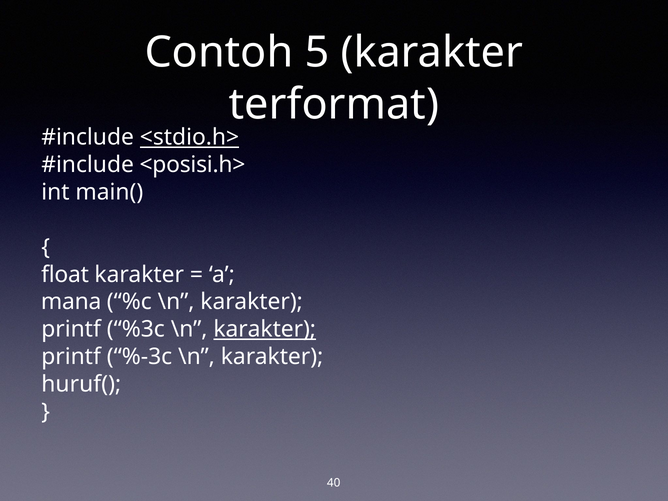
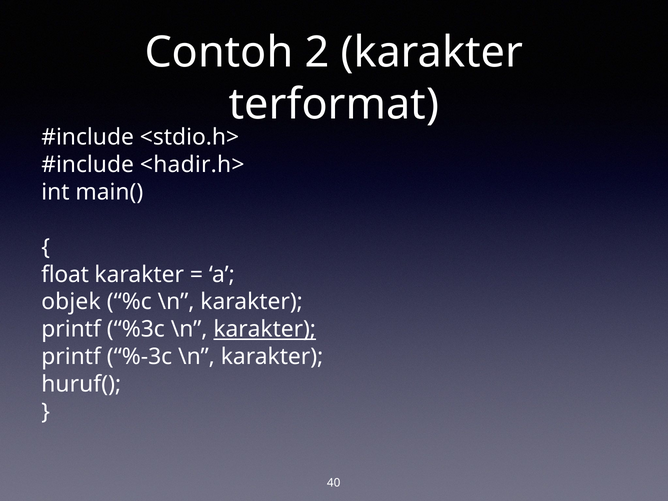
5: 5 -> 2
<stdio.h> underline: present -> none
<posisi.h>: <posisi.h> -> <hadir.h>
mana: mana -> objek
